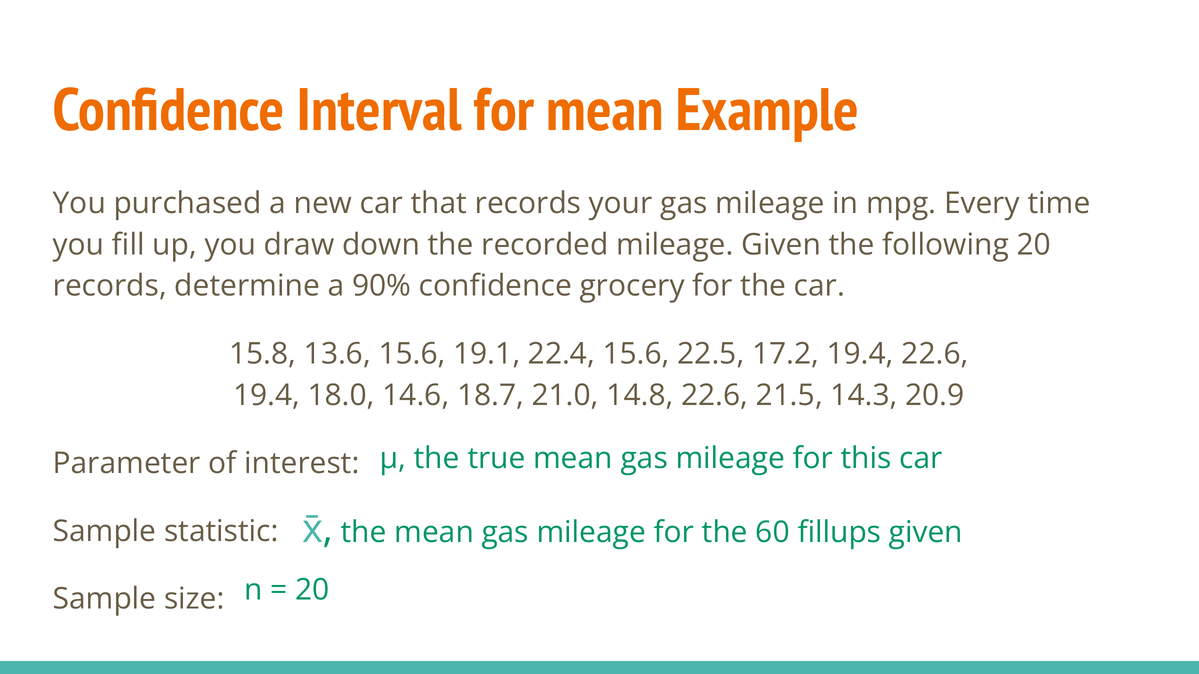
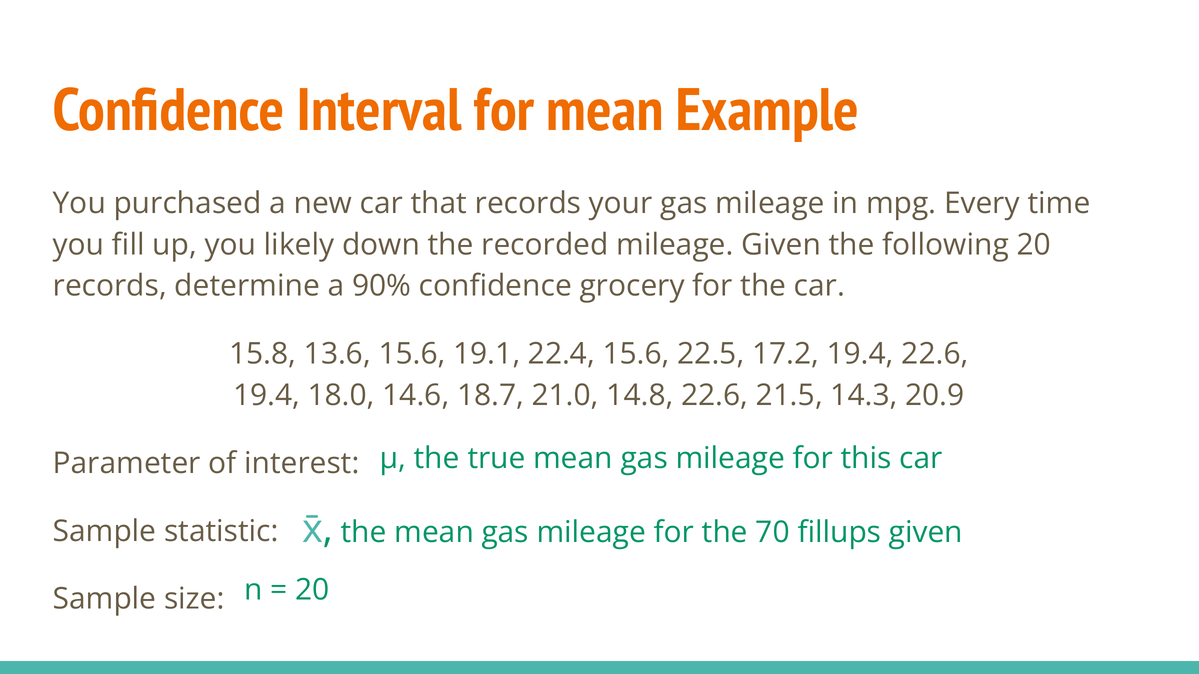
draw: draw -> likely
60: 60 -> 70
